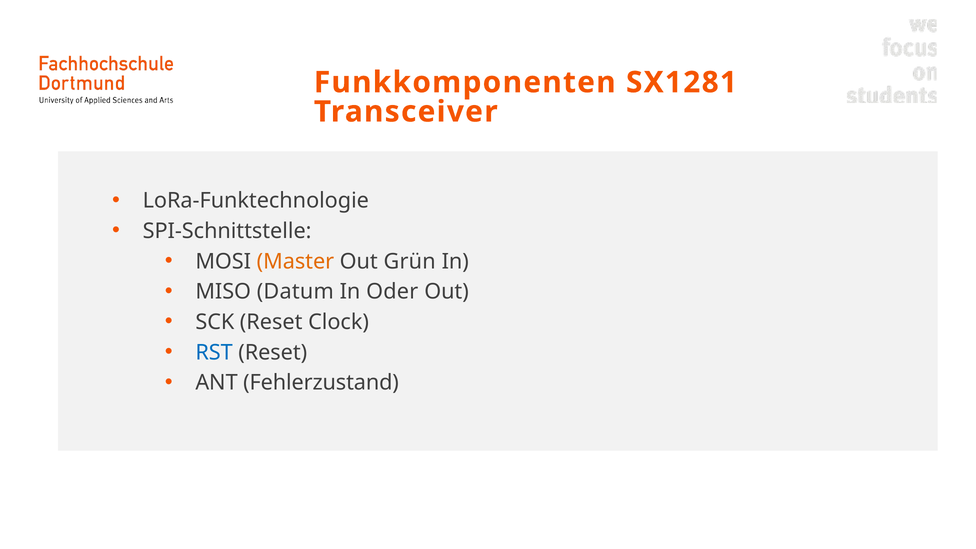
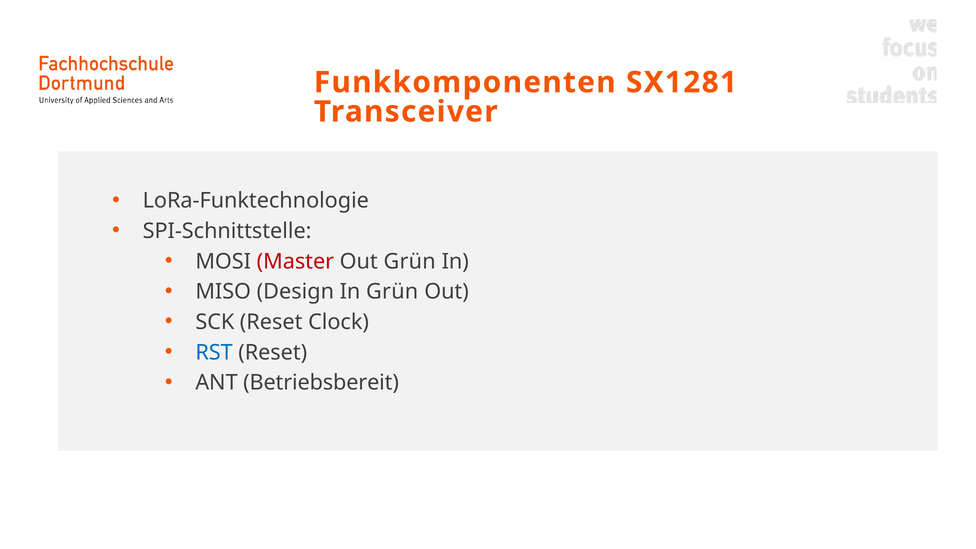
Master colour: orange -> red
Datum: Datum -> Design
In Oder: Oder -> Grün
Fehlerzustand: Fehlerzustand -> Betriebsbereit
